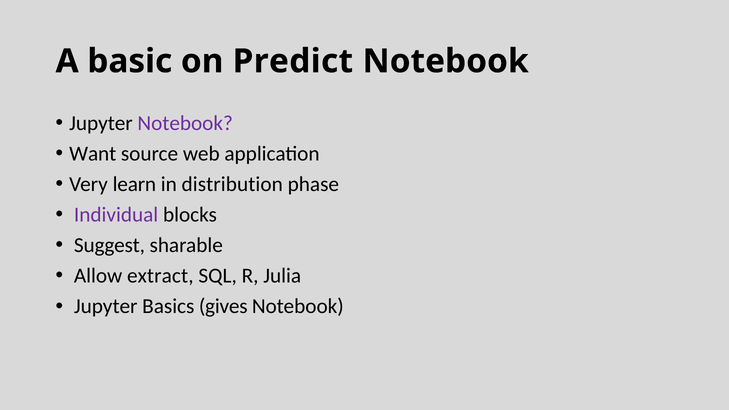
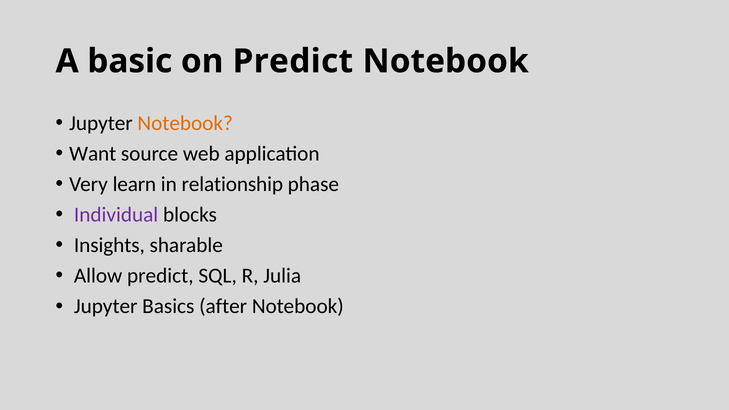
Notebook at (185, 123) colour: purple -> orange
distribution: distribution -> relationship
Suggest: Suggest -> Insights
Allow extract: extract -> predict
gives: gives -> after
